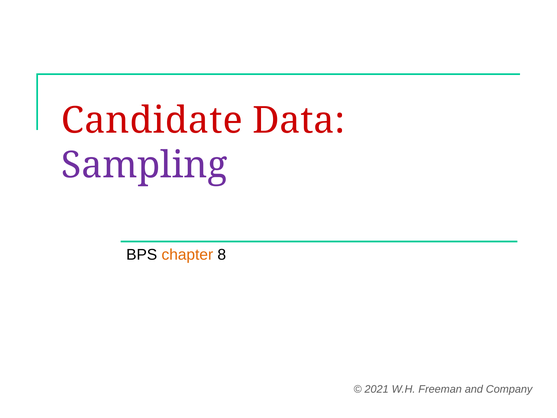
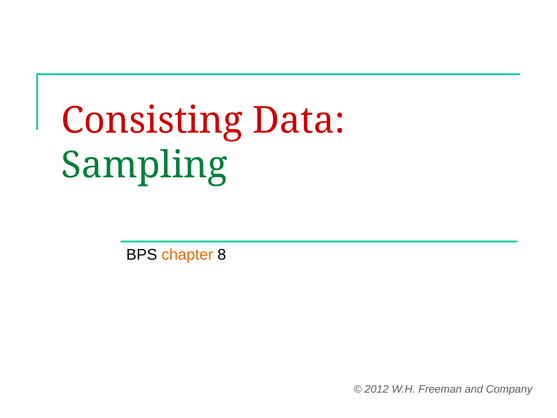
Candidate: Candidate -> Consisting
Sampling colour: purple -> green
2021: 2021 -> 2012
